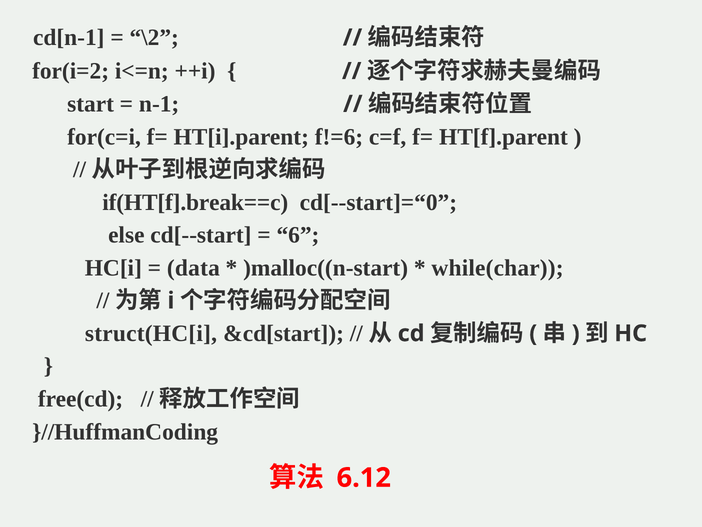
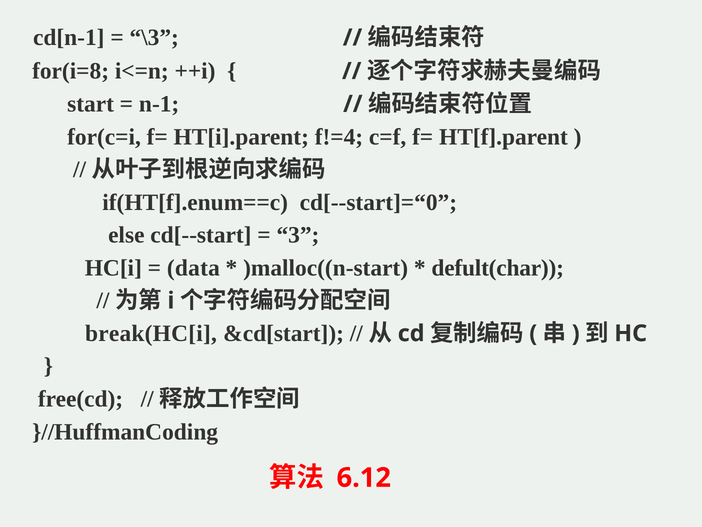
\2: \2 -> \3
for(i=2: for(i=2 -> for(i=8
f!=6: f!=6 -> f!=4
if(HT[f].break==c: if(HT[f].break==c -> if(HT[f].enum==c
6: 6 -> 3
while(char: while(char -> defult(char
struct(HC[i: struct(HC[i -> break(HC[i
